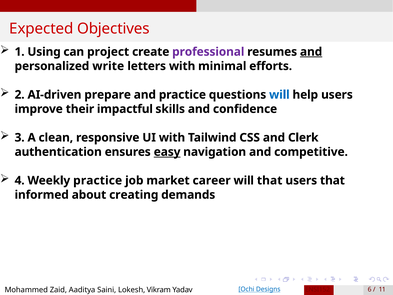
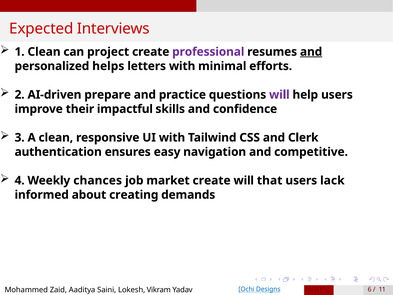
Objectives: Objectives -> Interviews
1 Using: Using -> Clean
write: write -> helps
will at (279, 95) colour: blue -> purple
easy underline: present -> none
Weekly practice: practice -> chances
market career: career -> create
users that: that -> lack
